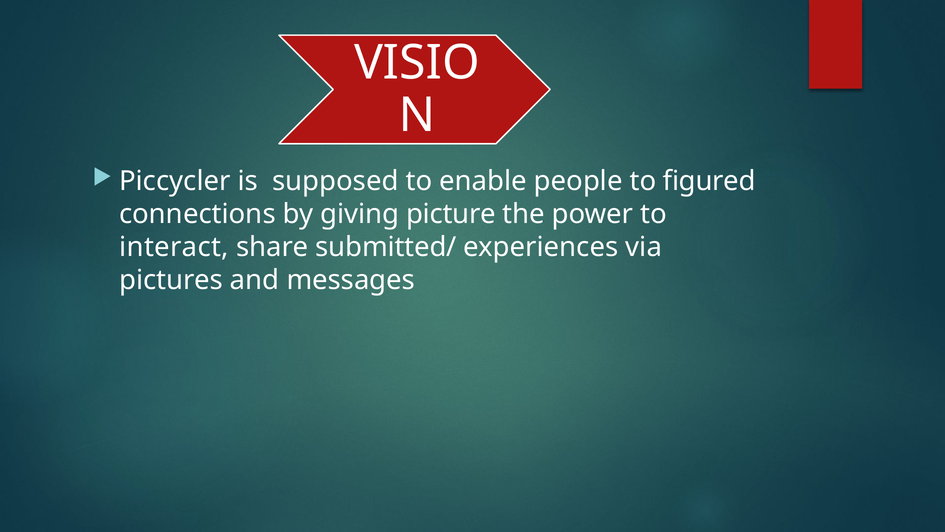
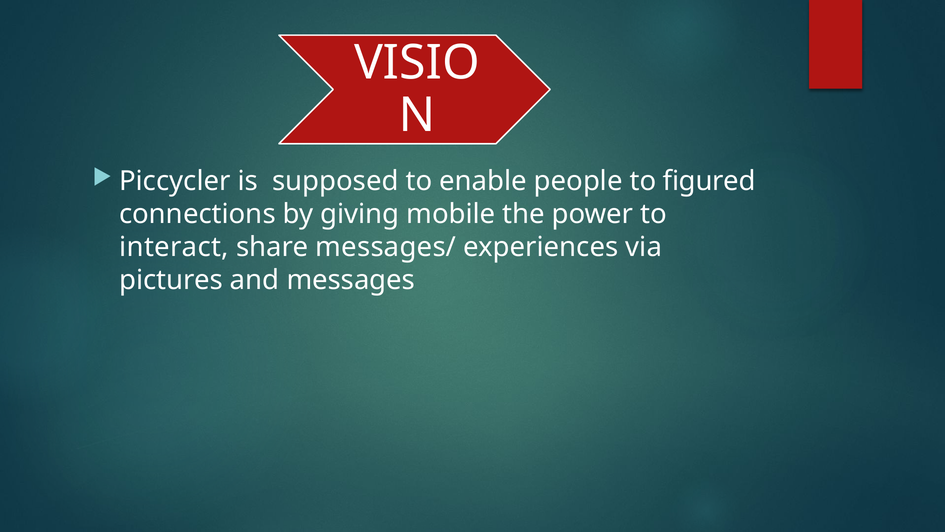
picture: picture -> mobile
submitted/: submitted/ -> messages/
